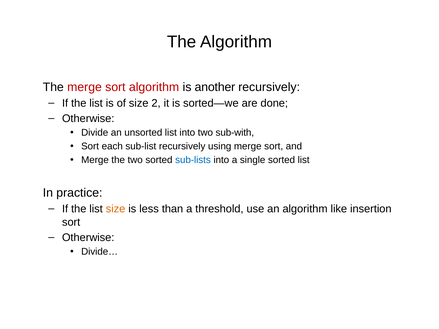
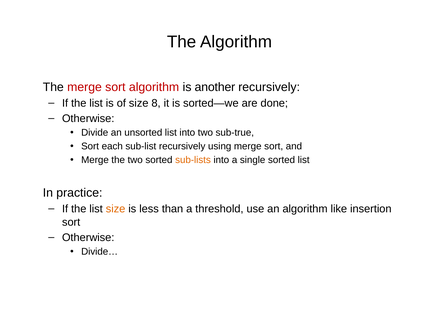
2: 2 -> 8
sub-with: sub-with -> sub-true
sub-lists colour: blue -> orange
